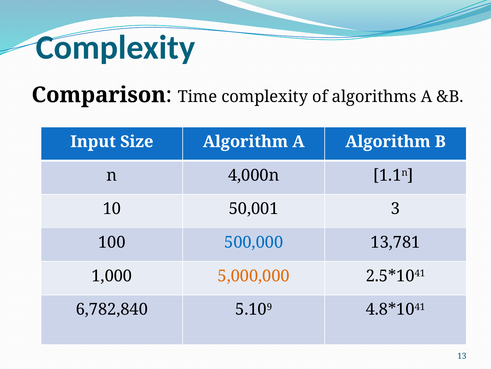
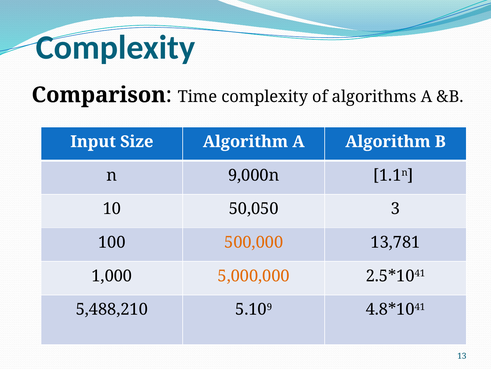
4,000n: 4,000n -> 9,000n
50,001: 50,001 -> 50,050
500,000 colour: blue -> orange
6,782,840: 6,782,840 -> 5,488,210
